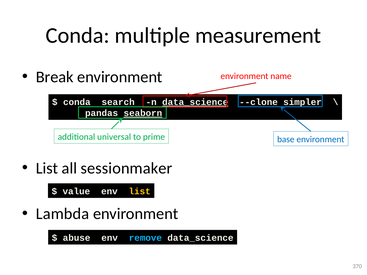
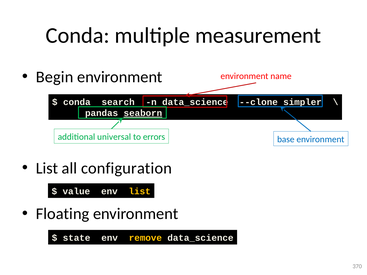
Break: Break -> Begin
data_science at (195, 102) underline: present -> none
prime: prime -> errors
sessionmaker: sessionmaker -> configuration
Lambda: Lambda -> Floating
abuse: abuse -> state
remove colour: light blue -> yellow
